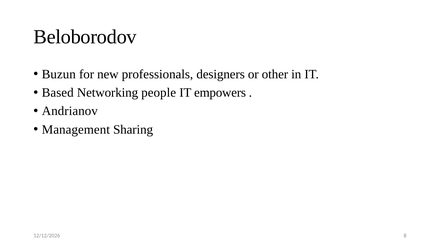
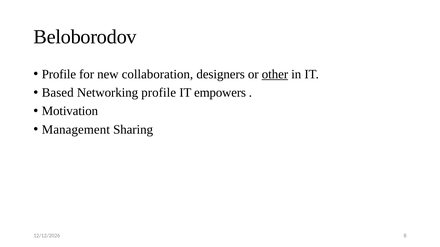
Buzun at (59, 74): Buzun -> Profile
professionals: professionals -> collaboration
other underline: none -> present
Networking people: people -> profile
Andrianov: Andrianov -> Motivation
